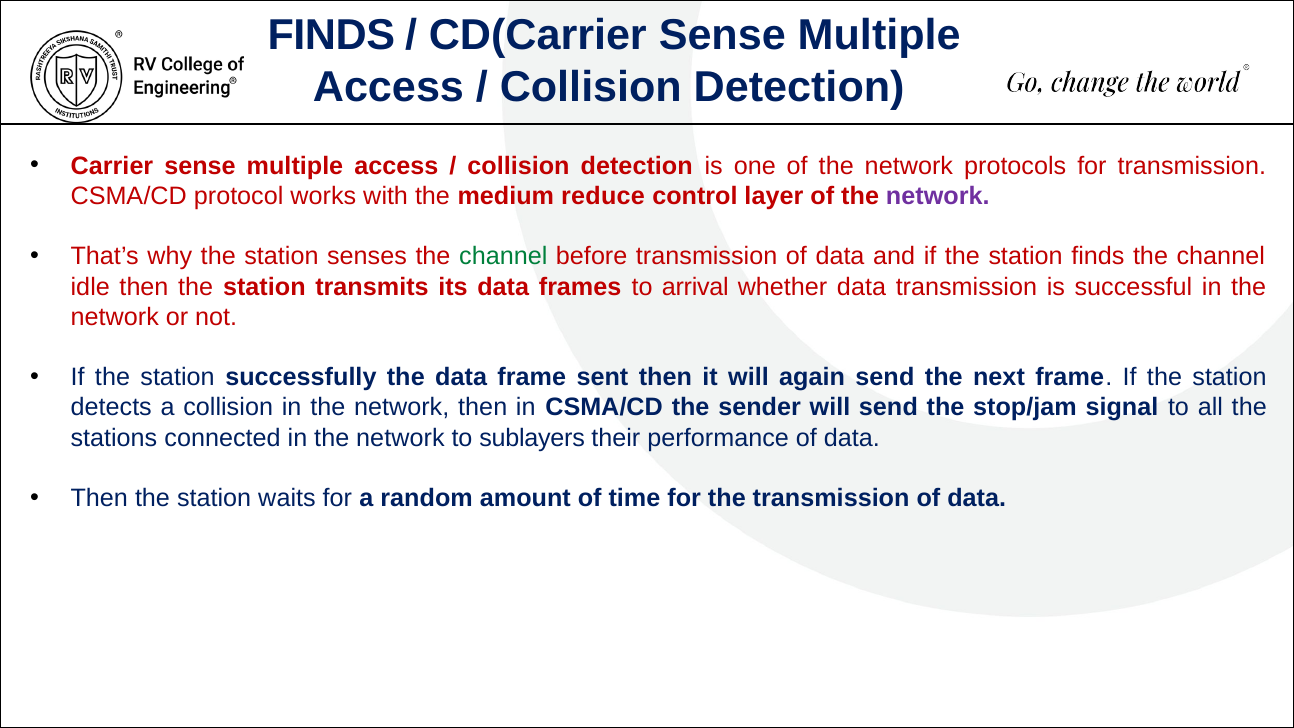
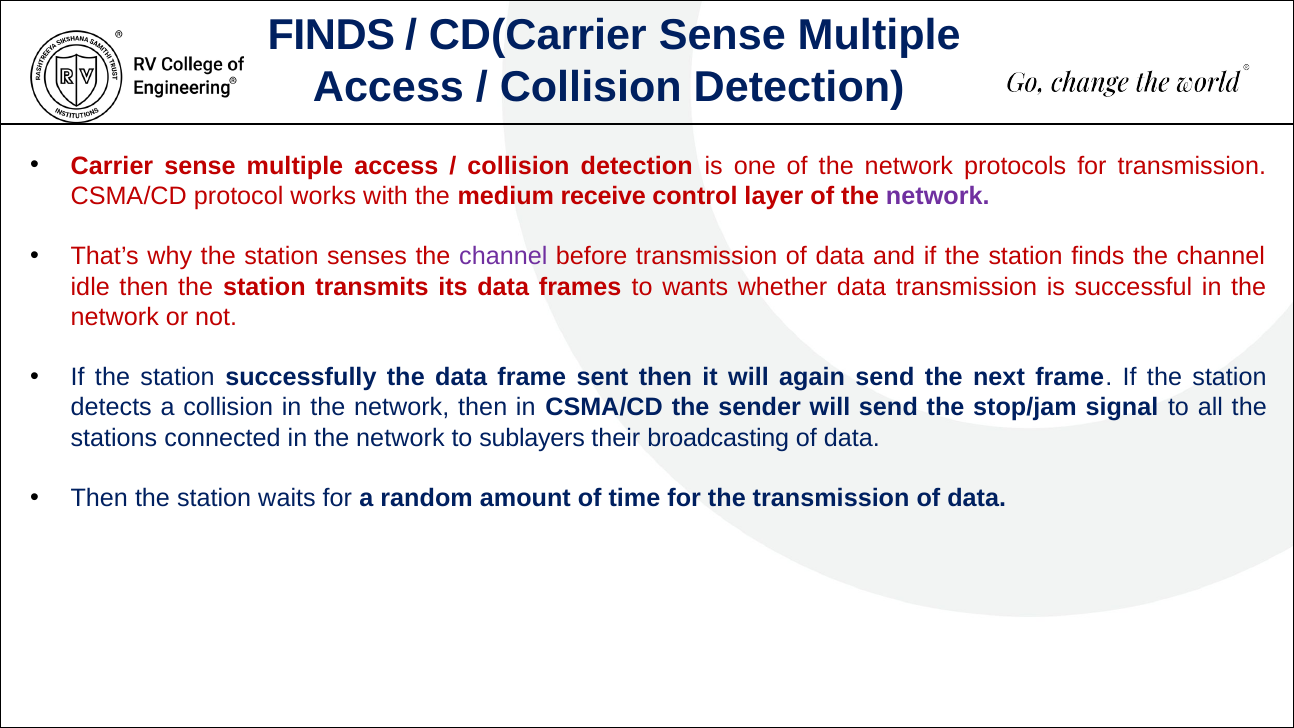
reduce: reduce -> receive
channel at (503, 257) colour: green -> purple
arrival: arrival -> wants
performance: performance -> broadcasting
